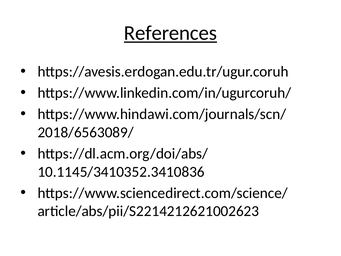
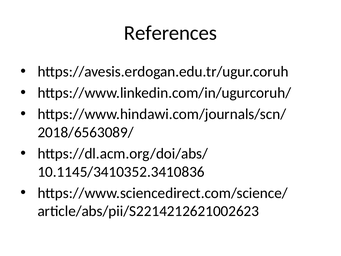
References underline: present -> none
